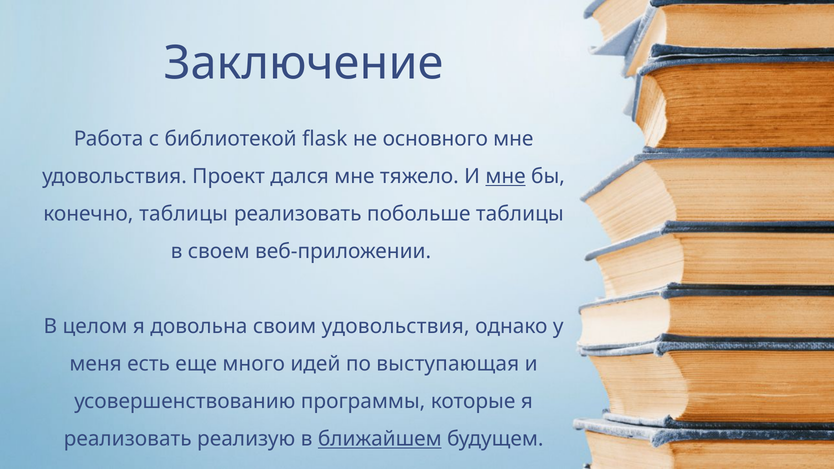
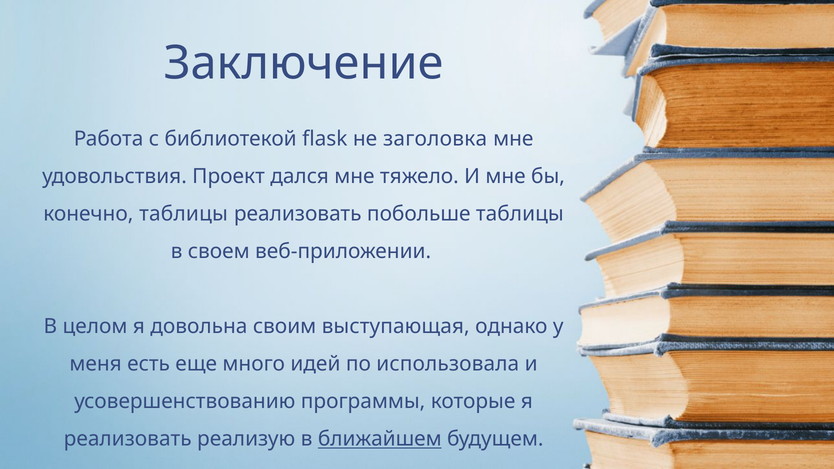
основного: основного -> заголовка
мне at (506, 177) underline: present -> none
своим удовольствия: удовольствия -> выступающая
выступающая: выступающая -> использовала
